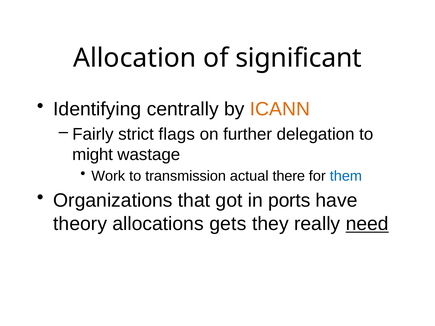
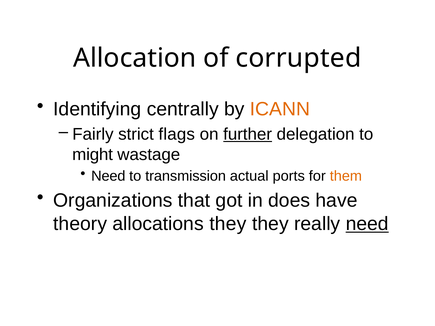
significant: significant -> corrupted
further underline: none -> present
Work at (108, 176): Work -> Need
there: there -> ports
them colour: blue -> orange
ports: ports -> does
allocations gets: gets -> they
